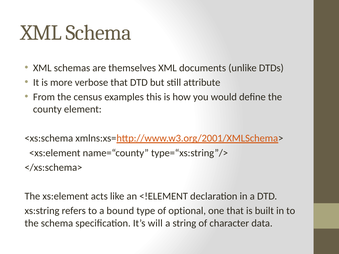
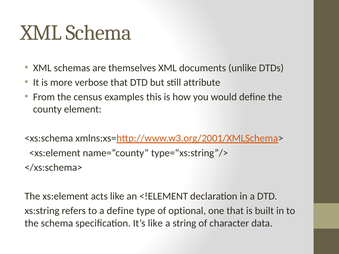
a bound: bound -> define
It’s will: will -> like
